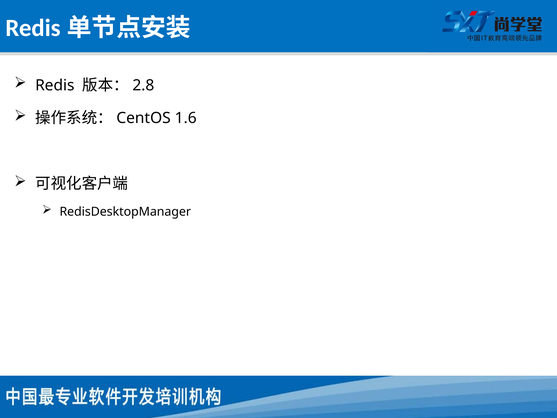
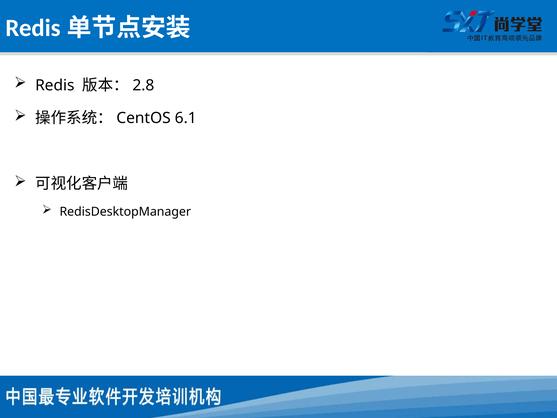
1.6: 1.6 -> 6.1
